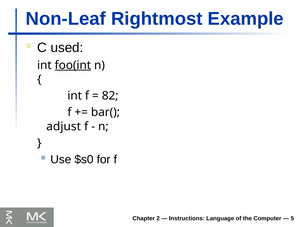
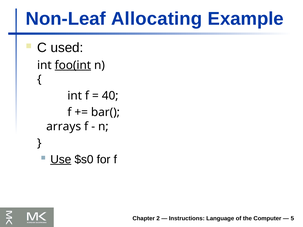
Rightmost: Rightmost -> Allocating
82: 82 -> 40
adjust: adjust -> arrays
Use underline: none -> present
